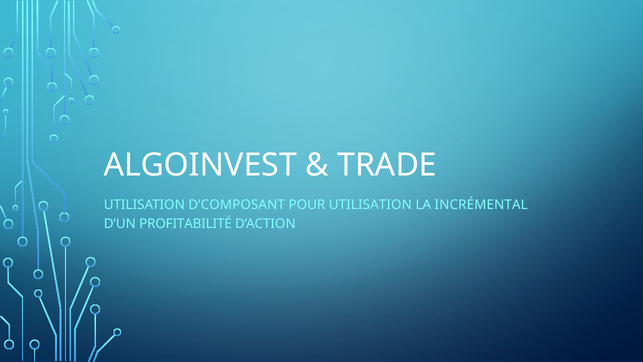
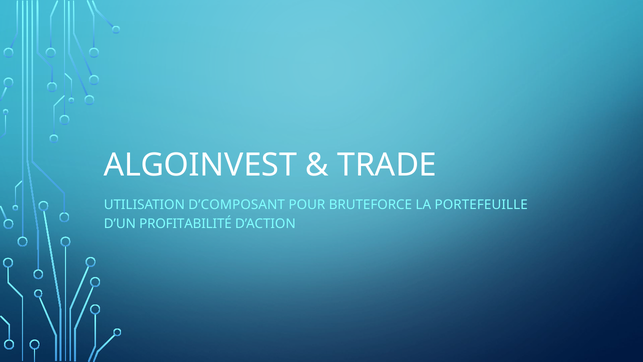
POUR UTILISATION: UTILISATION -> BRUTEFORCE
INCRÉMENTAL: INCRÉMENTAL -> PORTEFEUILLE
